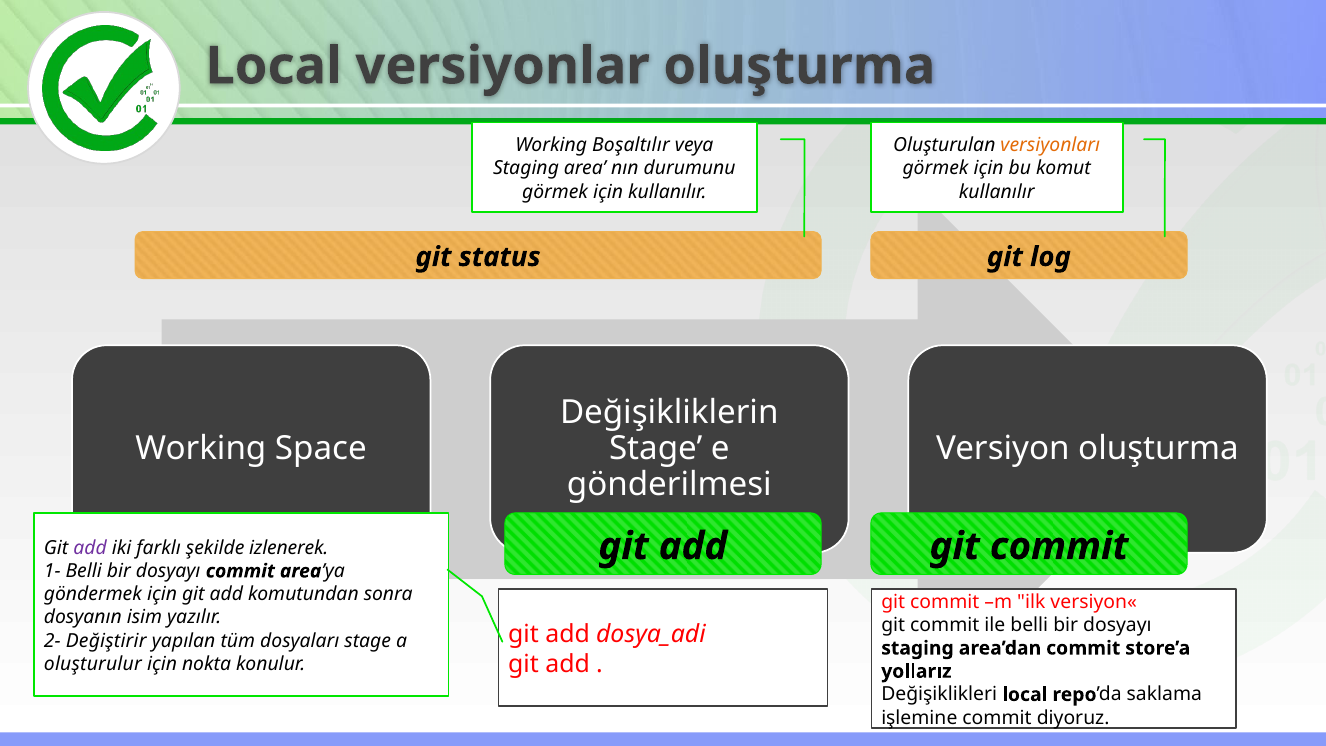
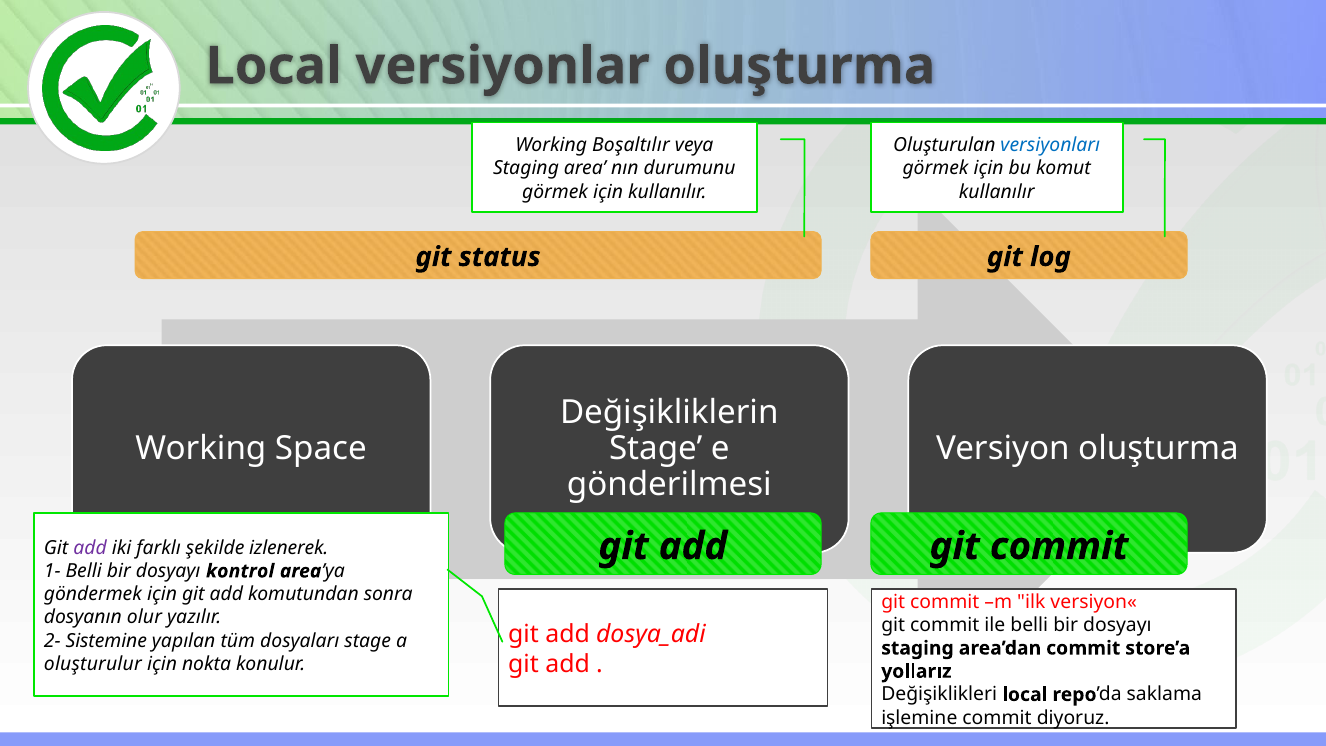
versiyonları colour: orange -> blue
dosyayı commit: commit -> kontrol
isim: isim -> olur
Değiştirir: Değiştirir -> Sistemine
